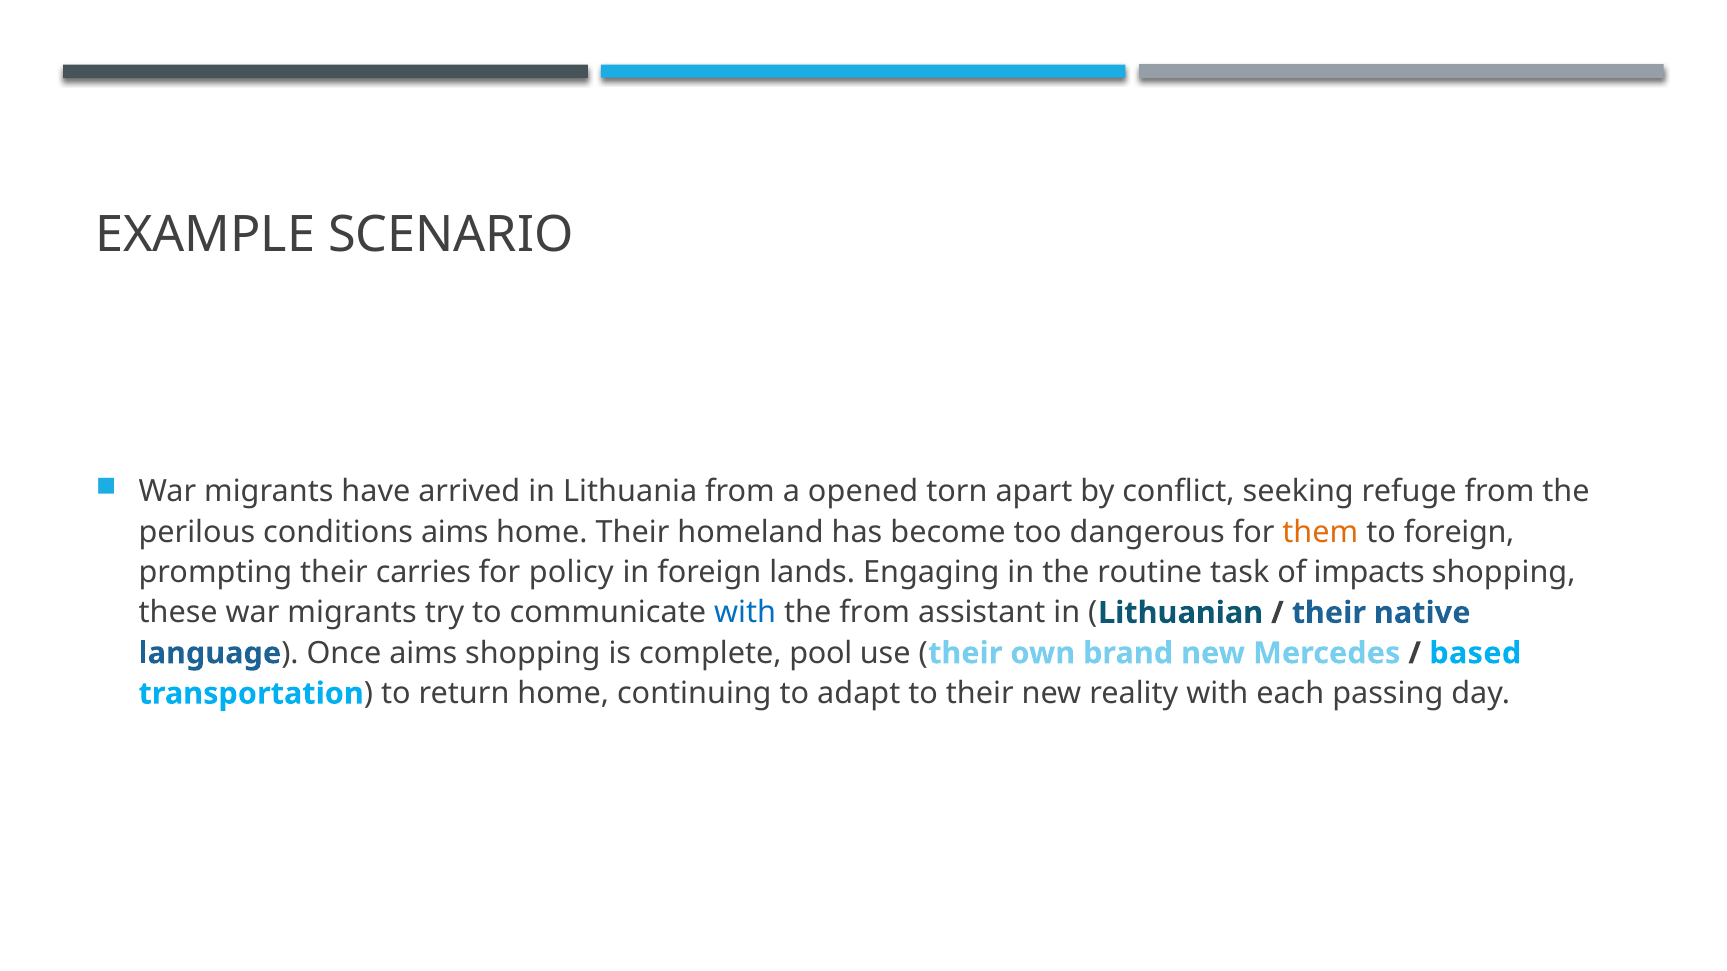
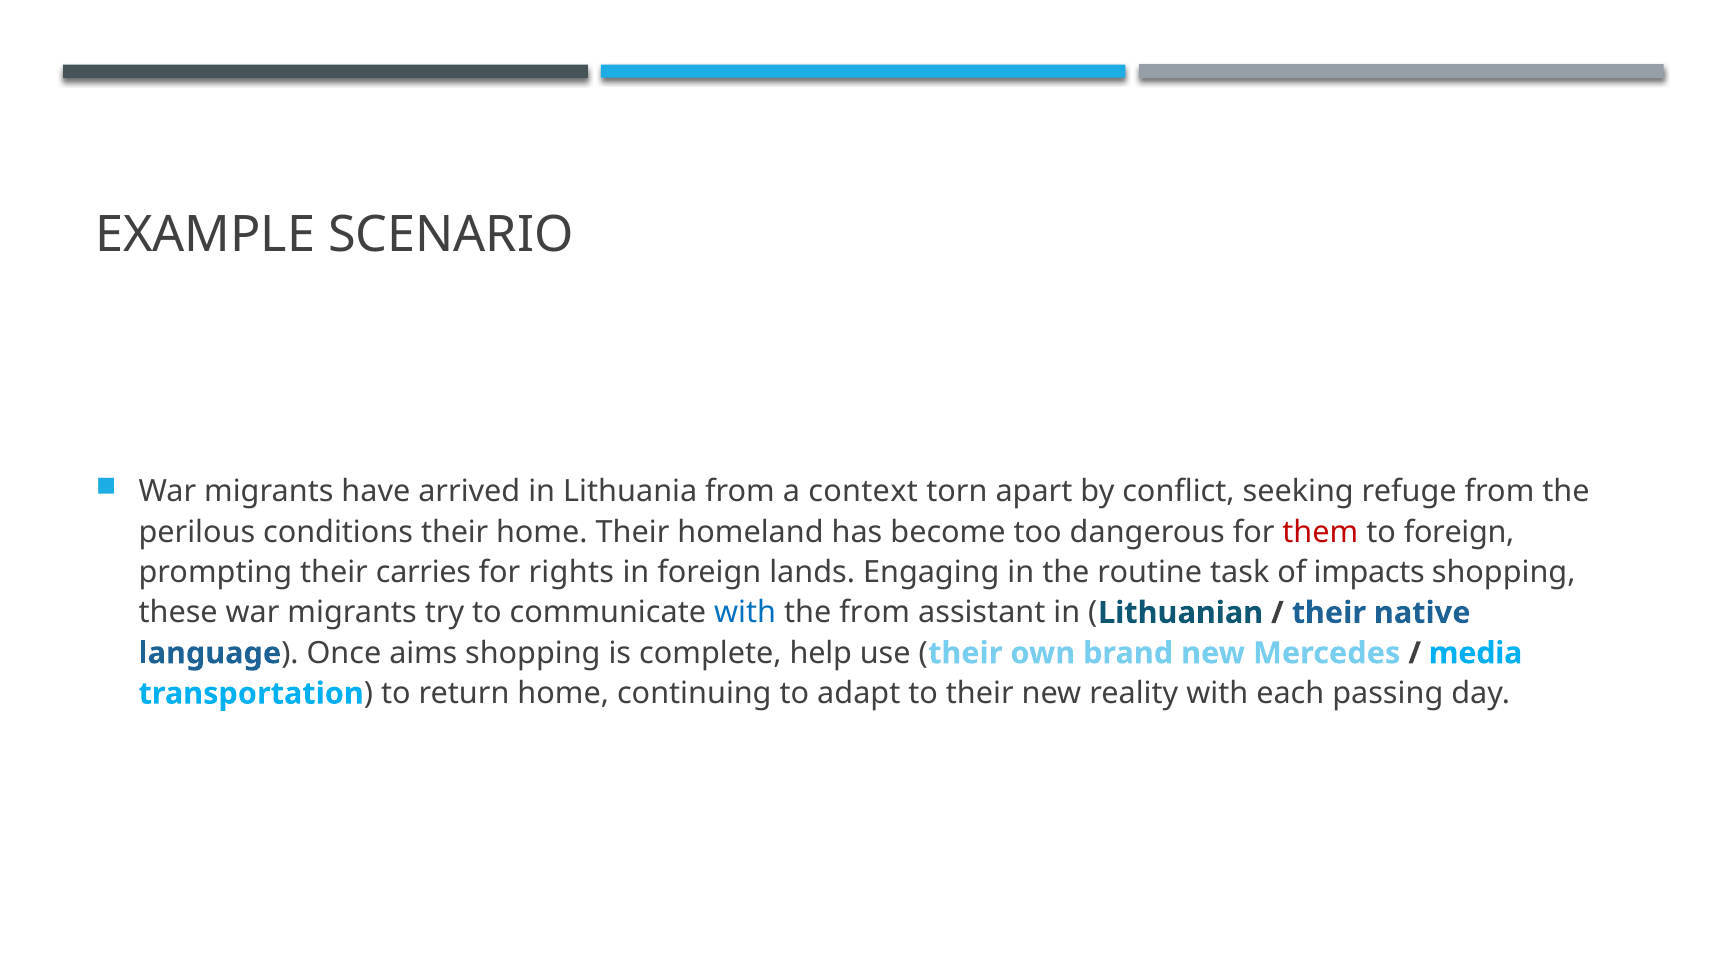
opened: opened -> context
conditions aims: aims -> their
them colour: orange -> red
policy: policy -> rights
pool: pool -> help
based: based -> media
